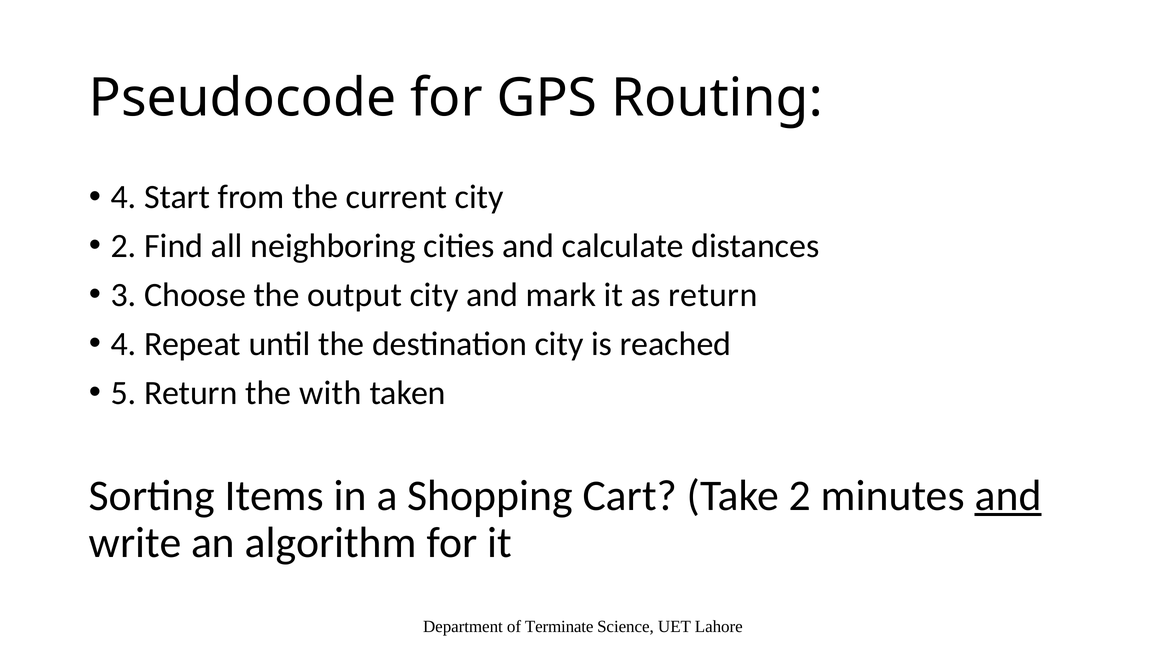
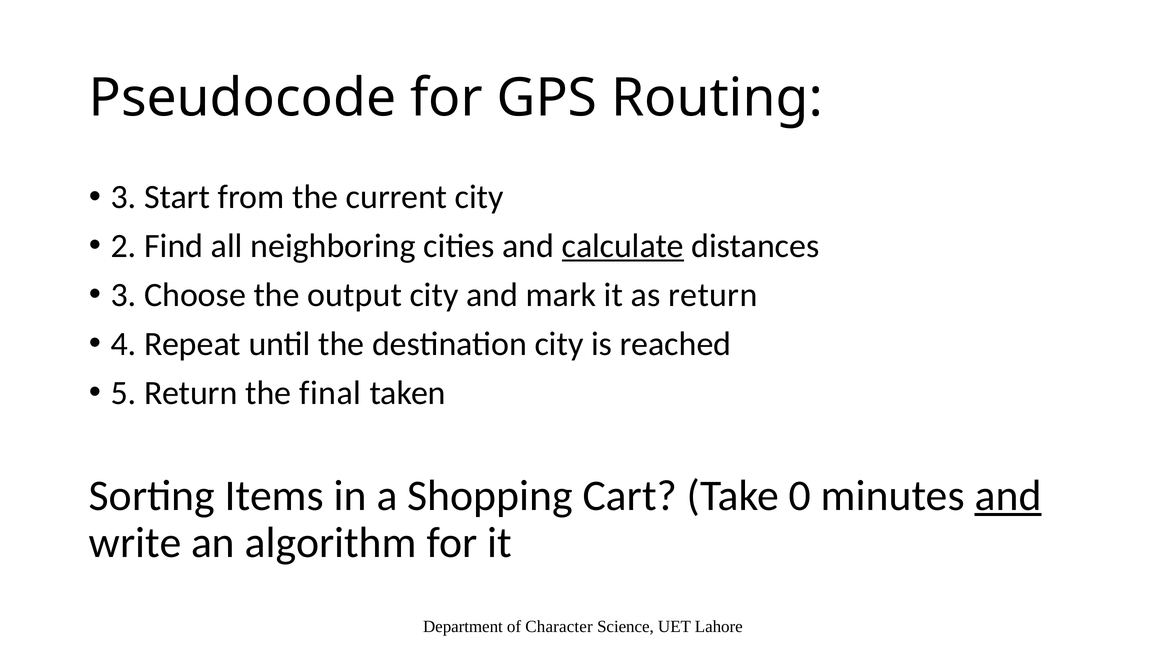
4 at (124, 197): 4 -> 3
calculate underline: none -> present
with: with -> final
Take 2: 2 -> 0
Terminate: Terminate -> Character
